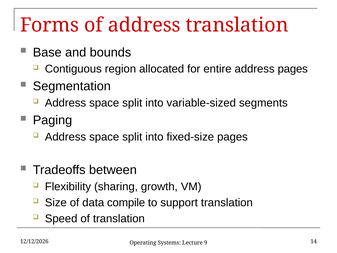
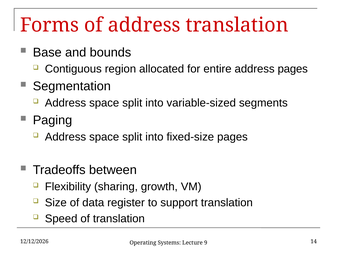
compile: compile -> register
